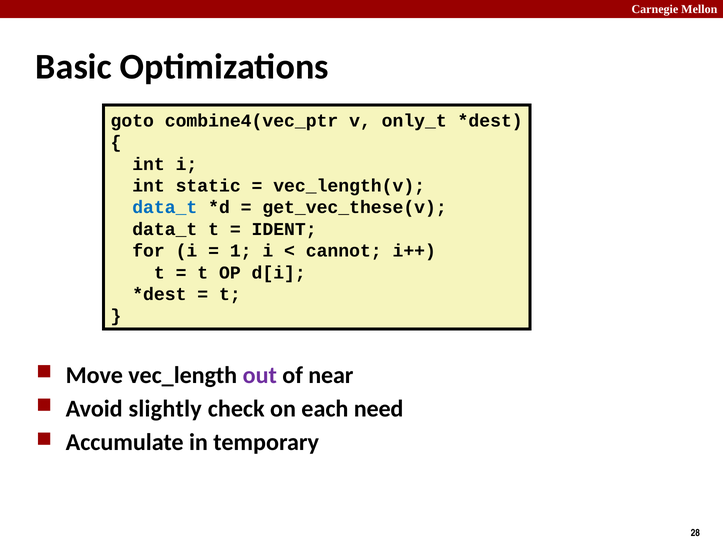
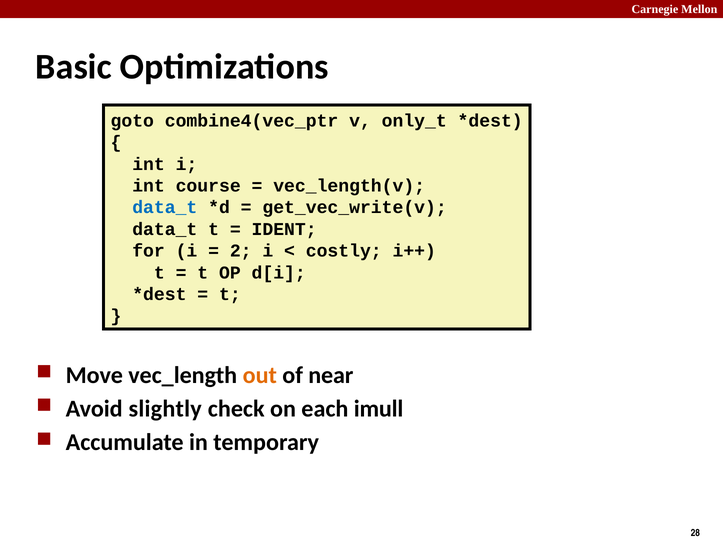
static: static -> course
get_vec_these(v: get_vec_these(v -> get_vec_write(v
1: 1 -> 2
cannot: cannot -> costly
out colour: purple -> orange
need: need -> imull
